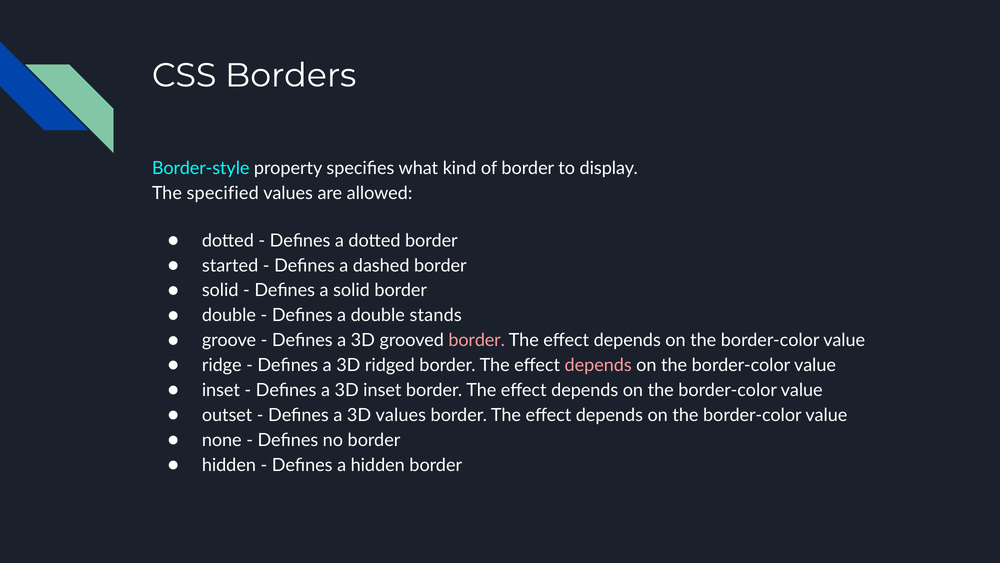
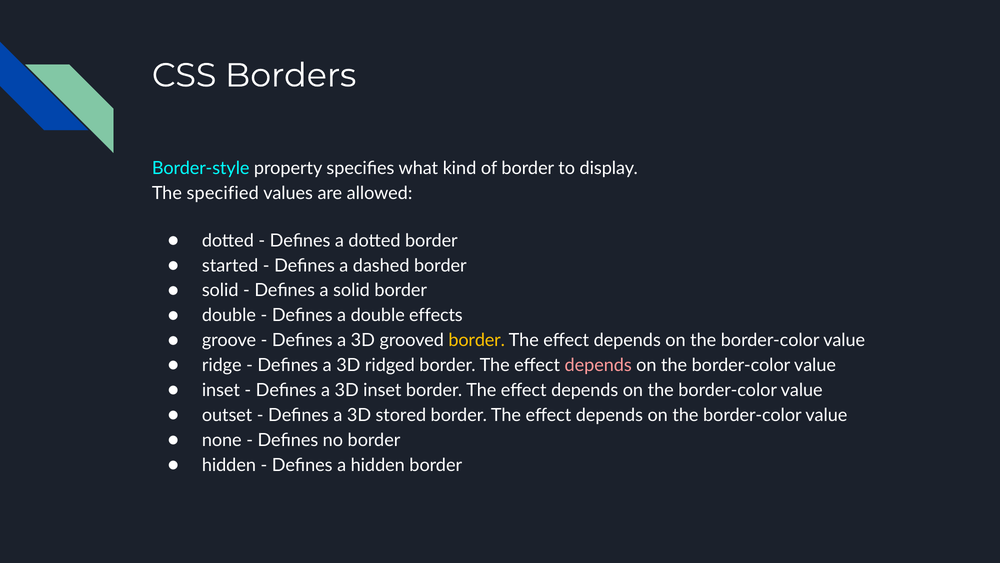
stands: stands -> effects
border at (477, 340) colour: pink -> yellow
3D values: values -> stored
